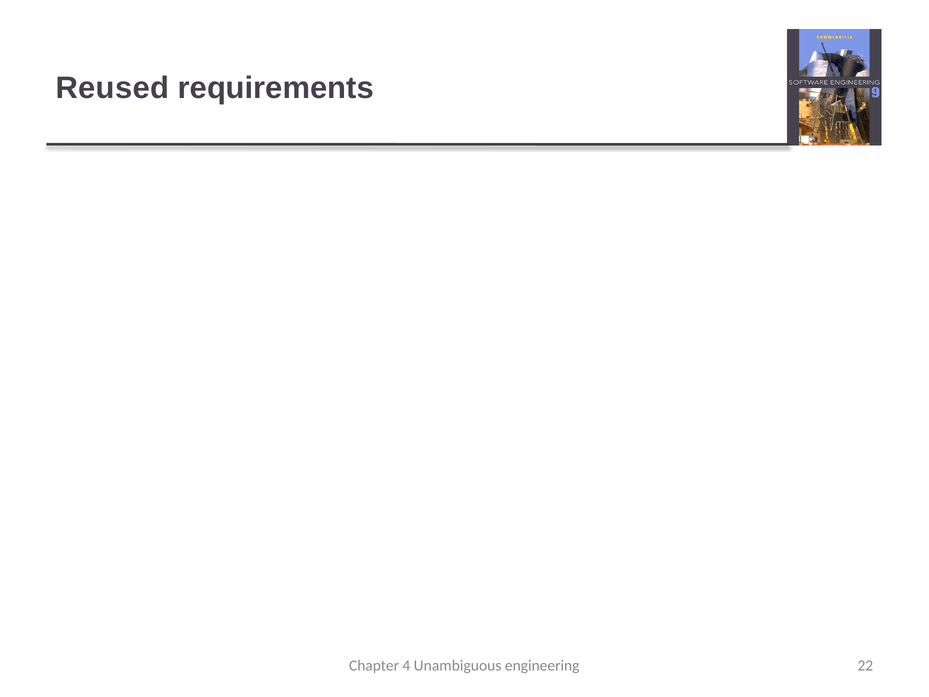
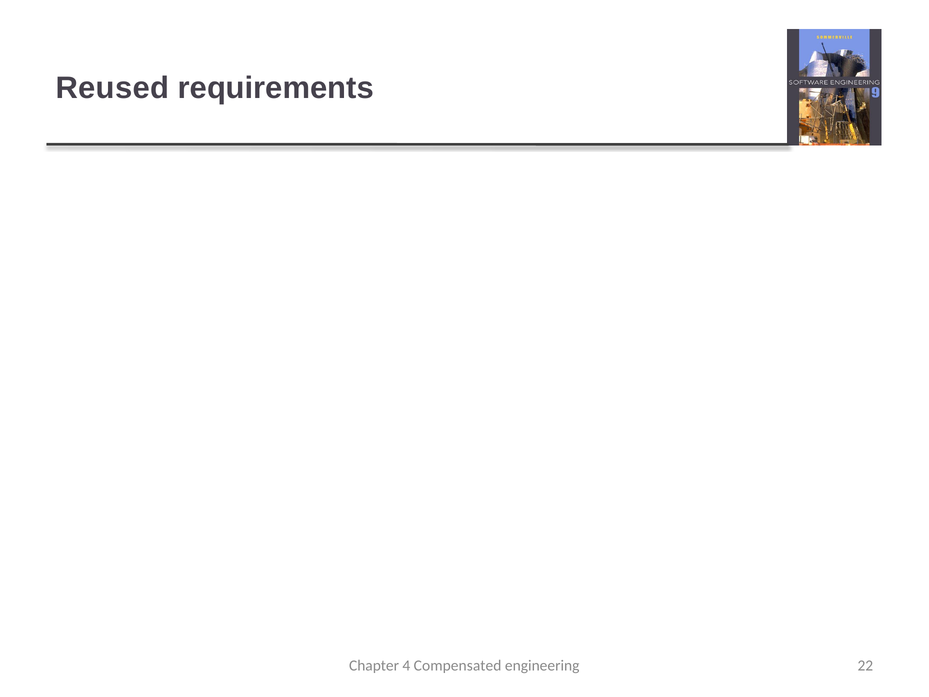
Unambiguous: Unambiguous -> Compensated
